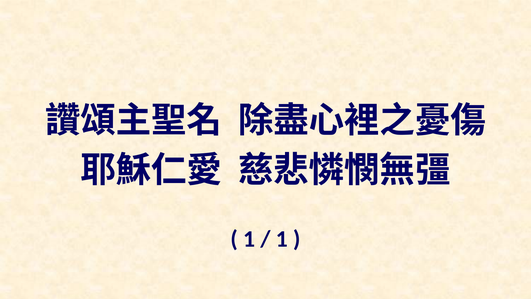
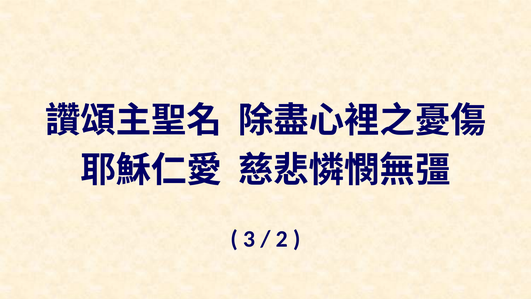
1 at (249, 239): 1 -> 3
1 at (282, 239): 1 -> 2
